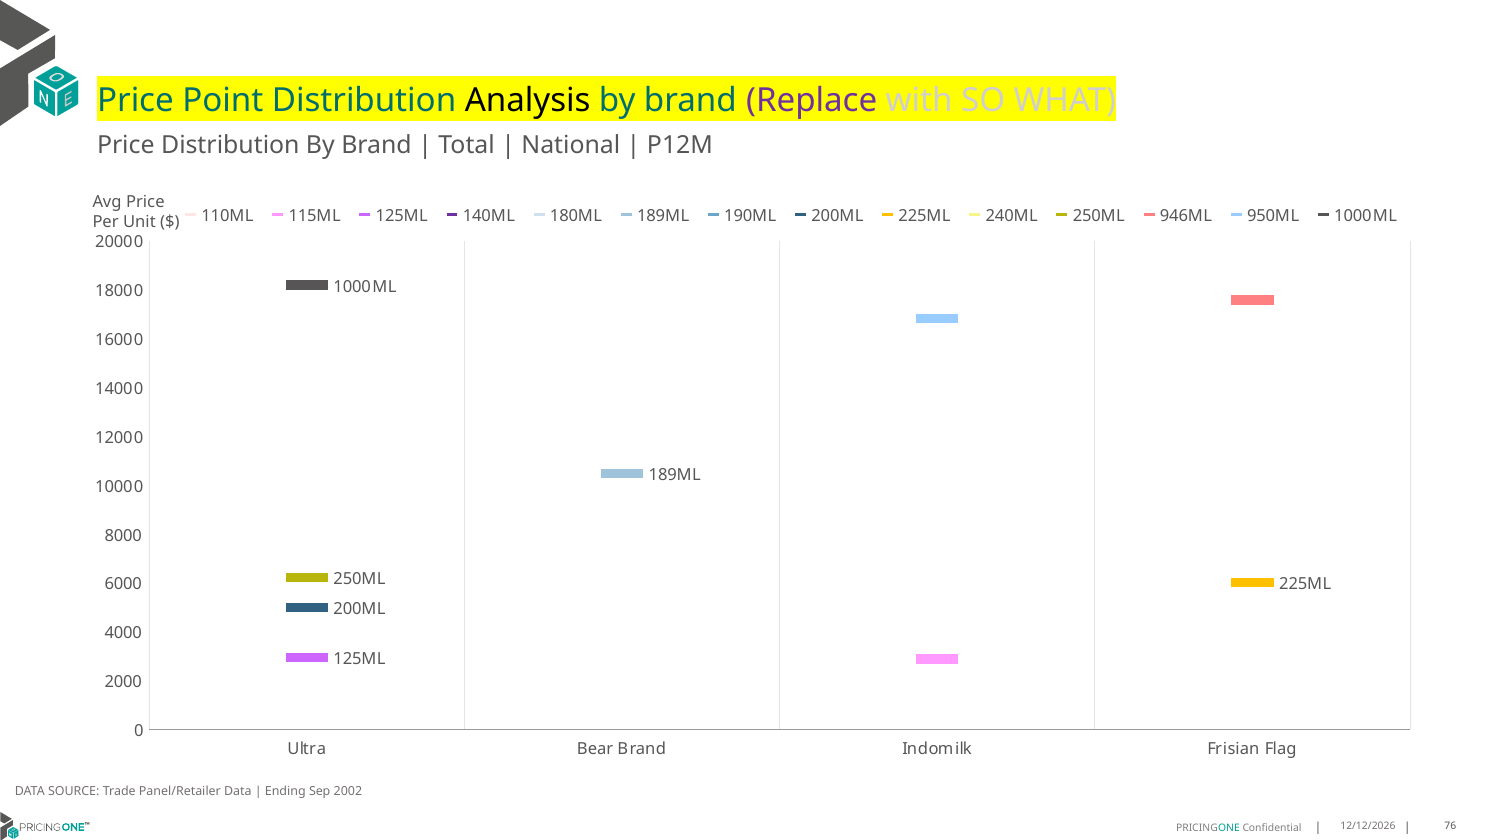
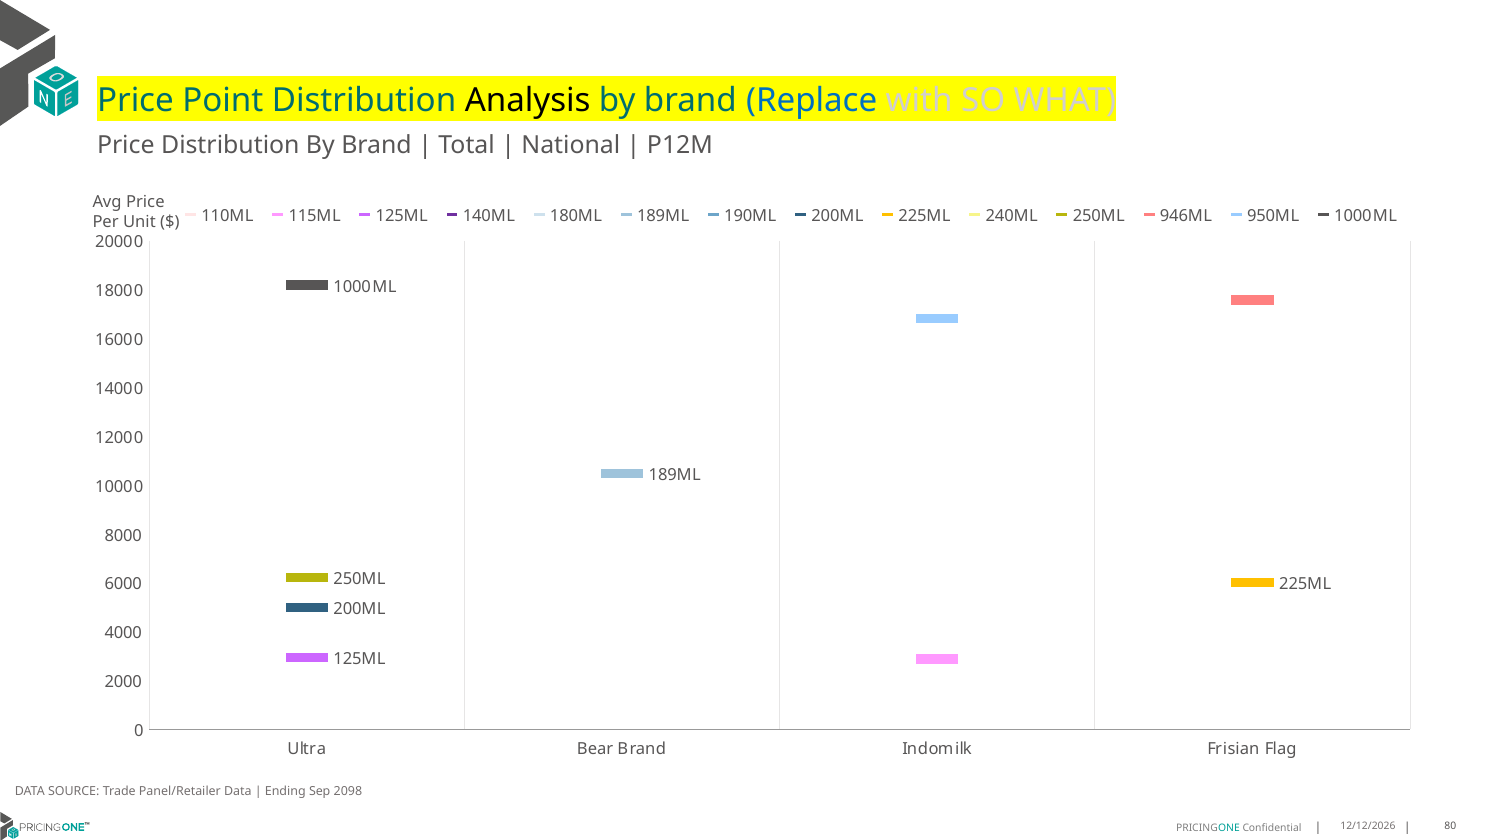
Replace colour: purple -> blue
2002: 2002 -> 2098
76: 76 -> 80
